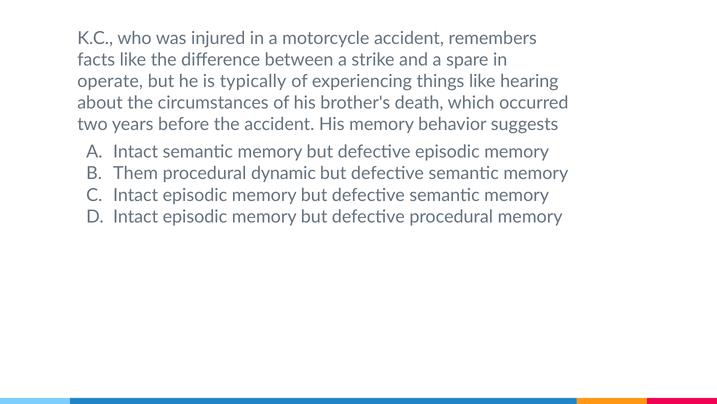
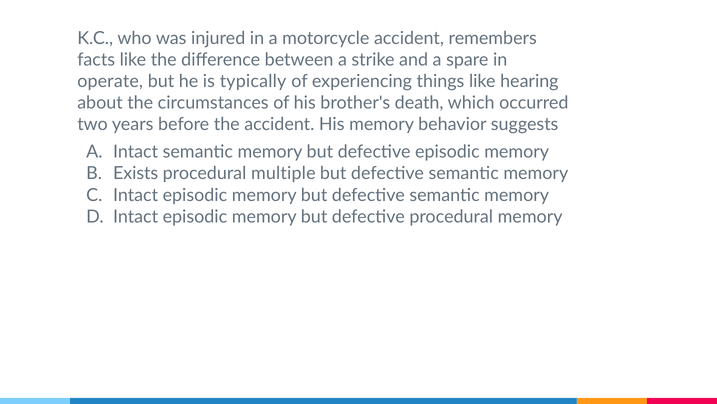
Them: Them -> Exists
dynamic: dynamic -> multiple
